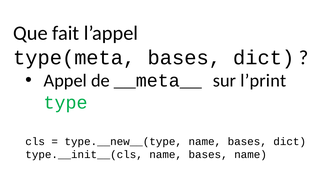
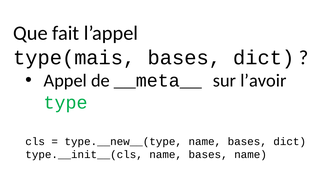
type(meta: type(meta -> type(mais
l’print: l’print -> l’avoir
